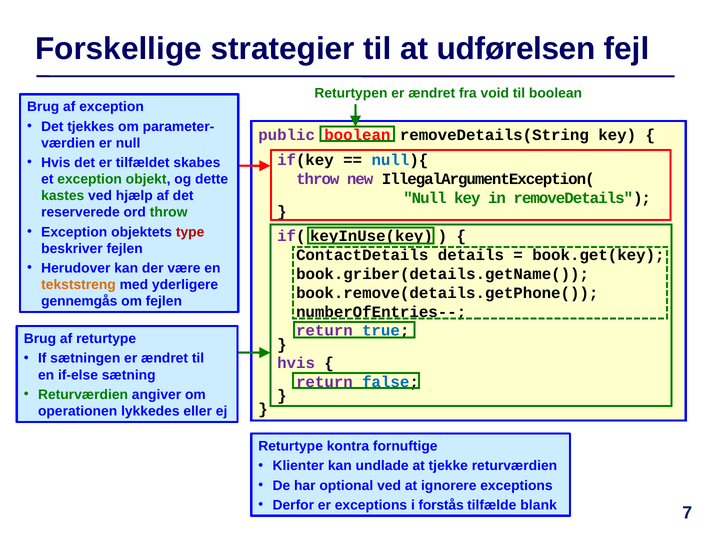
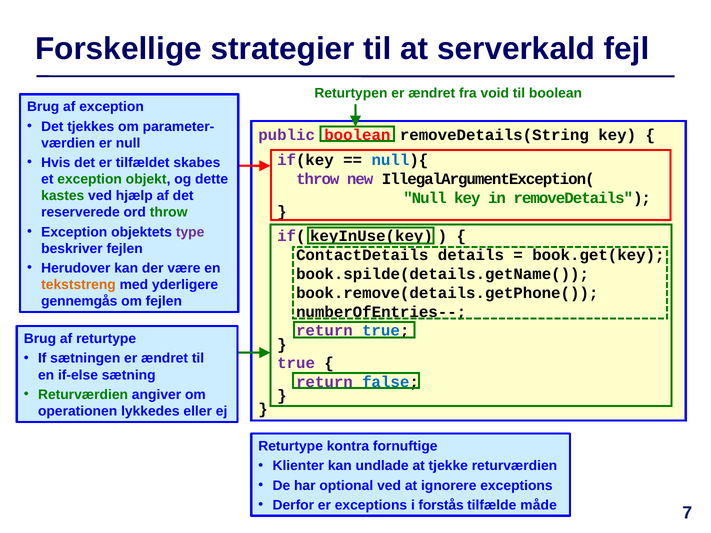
udførelsen: udførelsen -> serverkald
type colour: red -> purple
book.griber(details.getName(: book.griber(details.getName( -> book.spilde(details.getName(
hvis at (296, 363): hvis -> true
blank: blank -> måde
